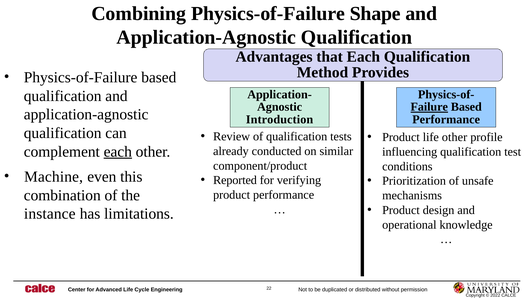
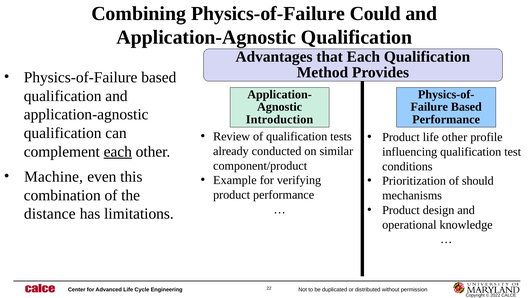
Shape: Shape -> Could
Failure underline: present -> none
Reported: Reported -> Example
unsafe: unsafe -> should
instance: instance -> distance
